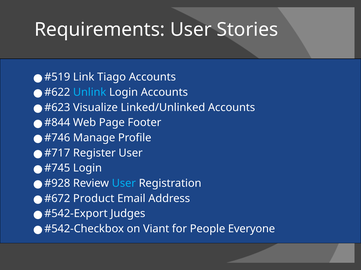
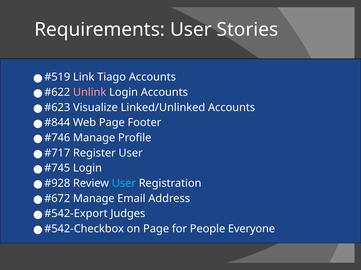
Unlink colour: light blue -> pink
Product at (94, 199): Product -> Manage
on Viant: Viant -> Page
